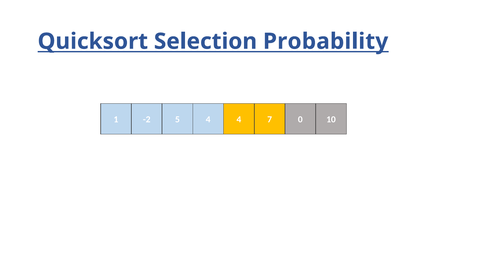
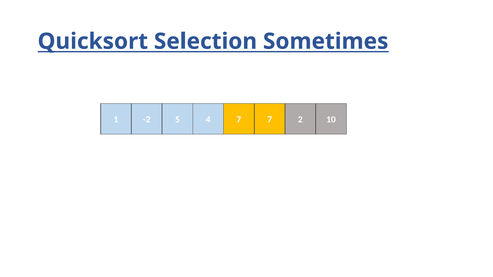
Probability: Probability -> Sometimes
4 4: 4 -> 7
0: 0 -> 2
